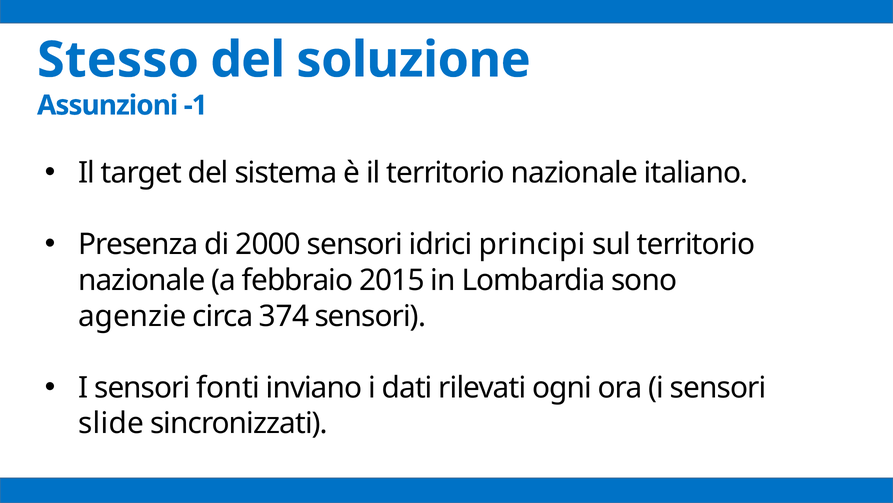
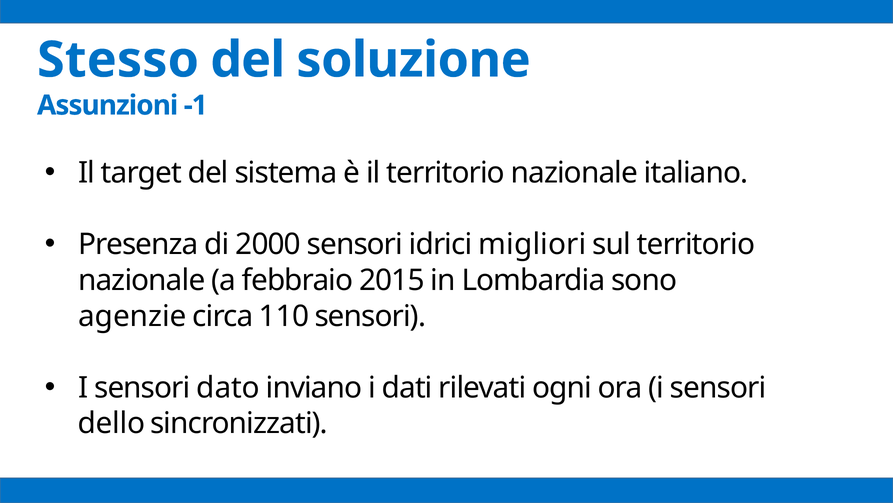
principi: principi -> migliori
374: 374 -> 110
fonti: fonti -> dato
slide: slide -> dello
